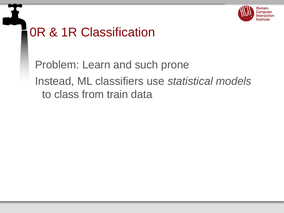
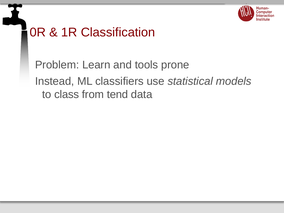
such: such -> tools
train: train -> tend
